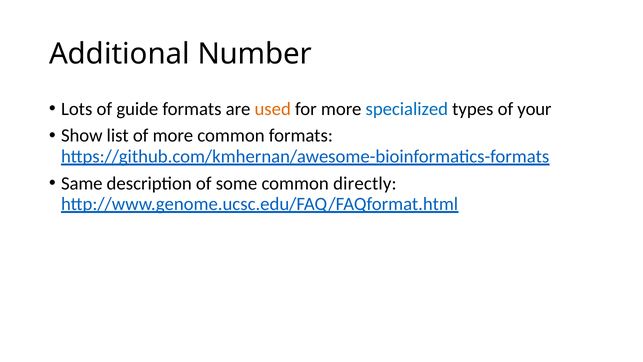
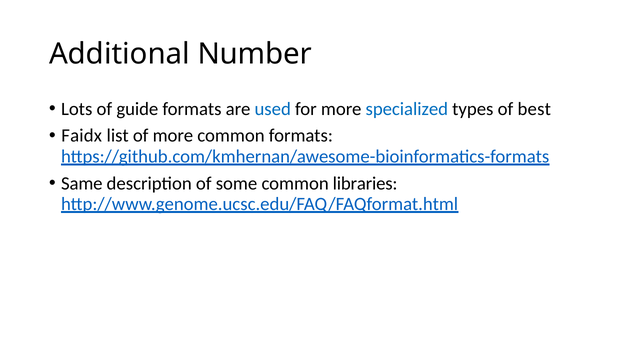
used colour: orange -> blue
your: your -> best
Show: Show -> Faidx
directly: directly -> libraries
